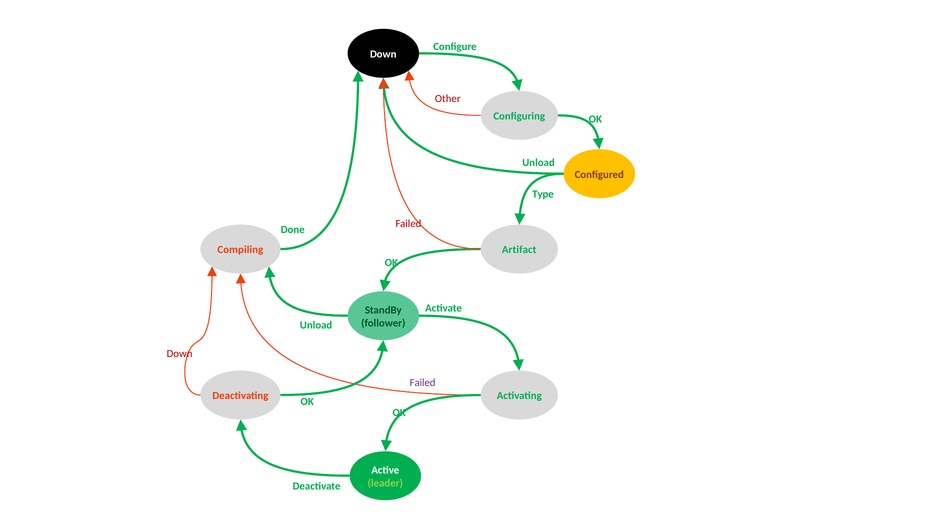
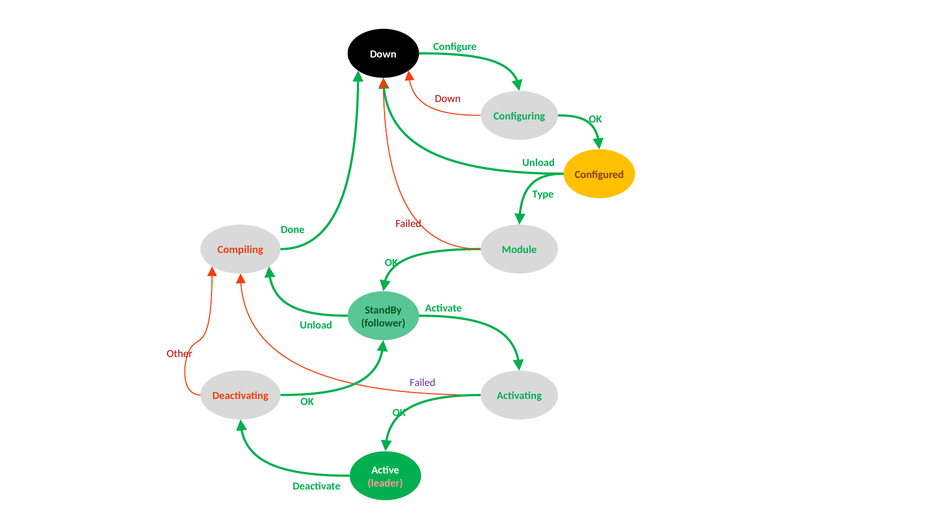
Other at (448, 99): Other -> Down
Artifact: Artifact -> Module
Down at (180, 354): Down -> Other
leader colour: light green -> pink
